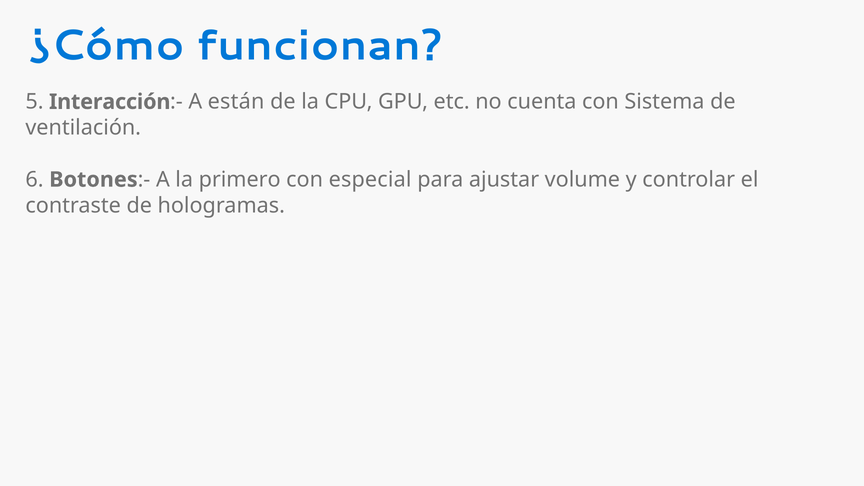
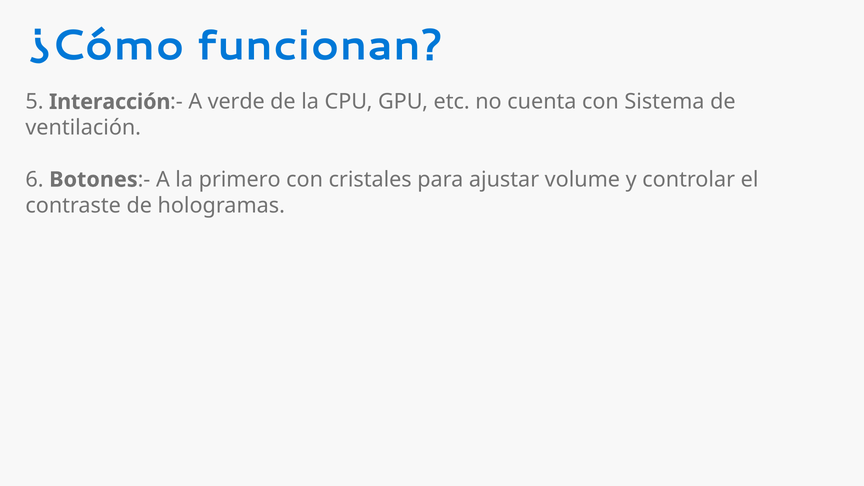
están: están -> verde
especial: especial -> cristales
